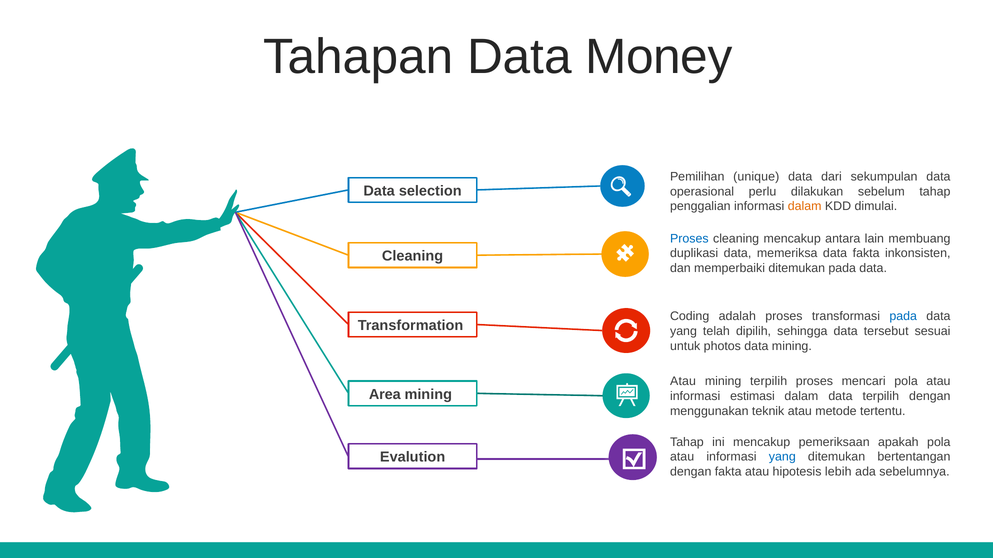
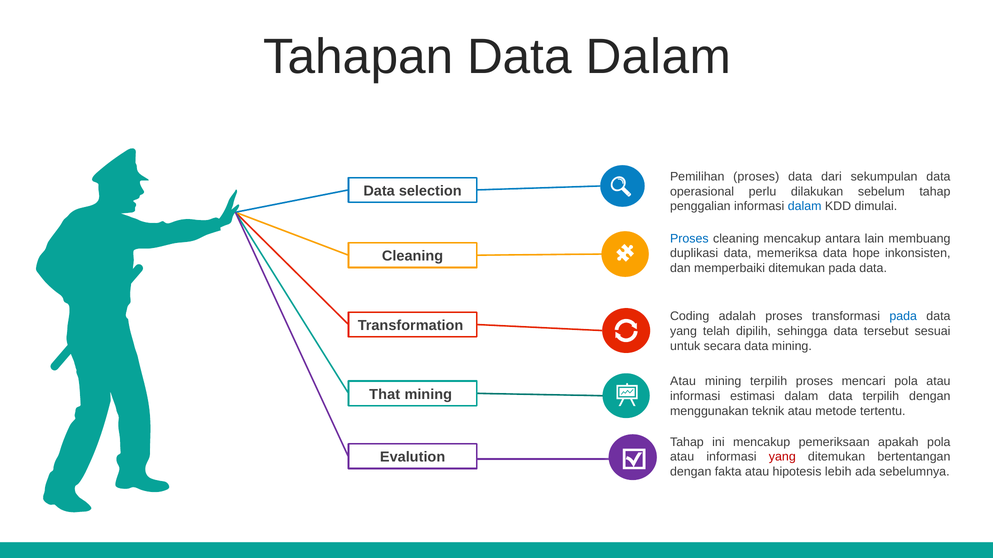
Data Money: Money -> Dalam
Pemilihan unique: unique -> proses
dalam at (805, 207) colour: orange -> blue
data fakta: fakta -> hope
photos: photos -> secara
Area: Area -> That
yang at (782, 457) colour: blue -> red
